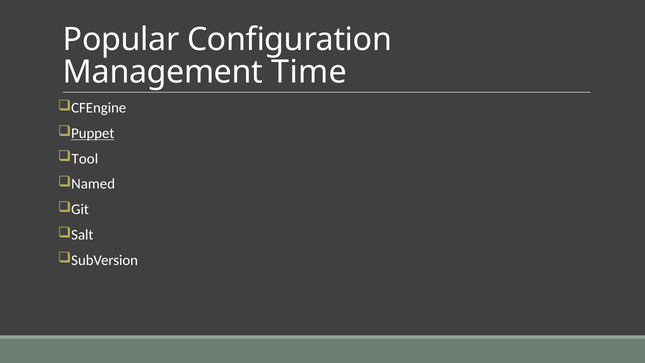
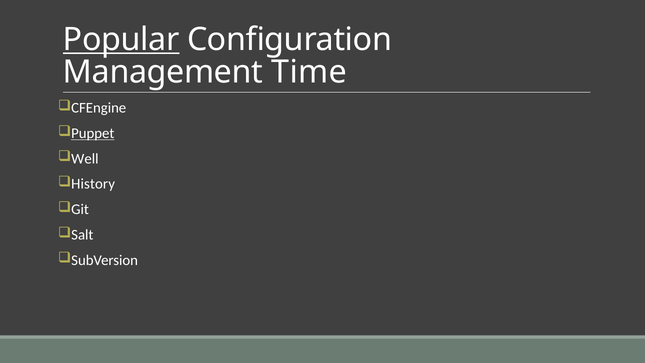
Popular underline: none -> present
Tool: Tool -> Well
Named: Named -> History
